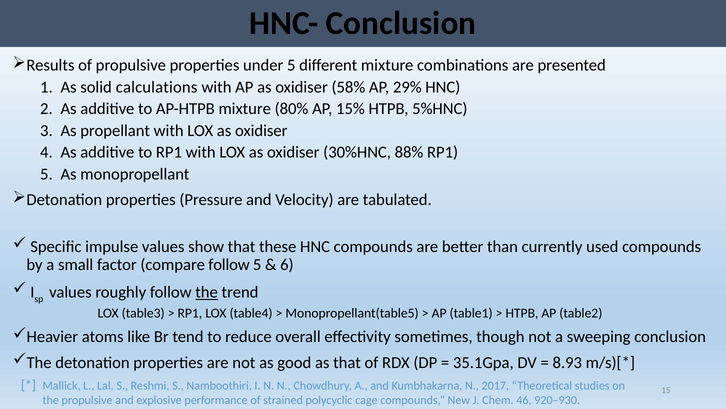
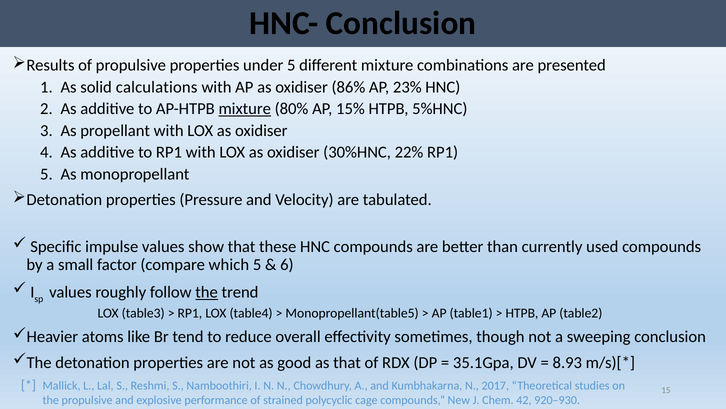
58%: 58% -> 86%
29%: 29% -> 23%
mixture at (245, 109) underline: none -> present
88%: 88% -> 22%
compare follow: follow -> which
46: 46 -> 42
